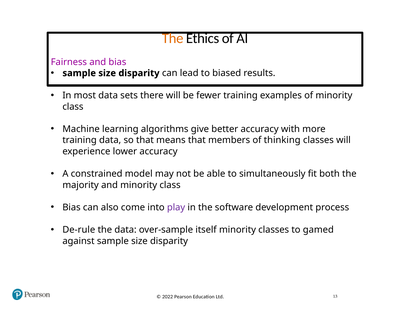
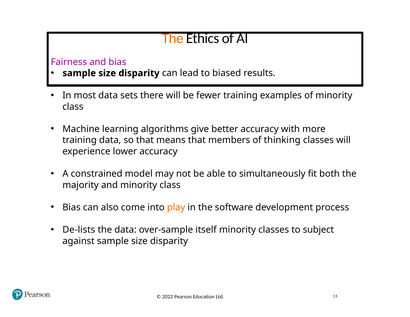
play colour: purple -> orange
De-rule: De-rule -> De-lists
gamed: gamed -> subject
